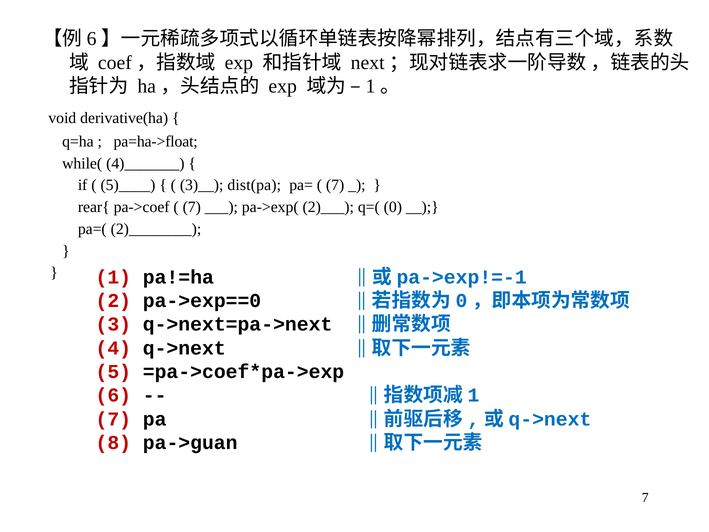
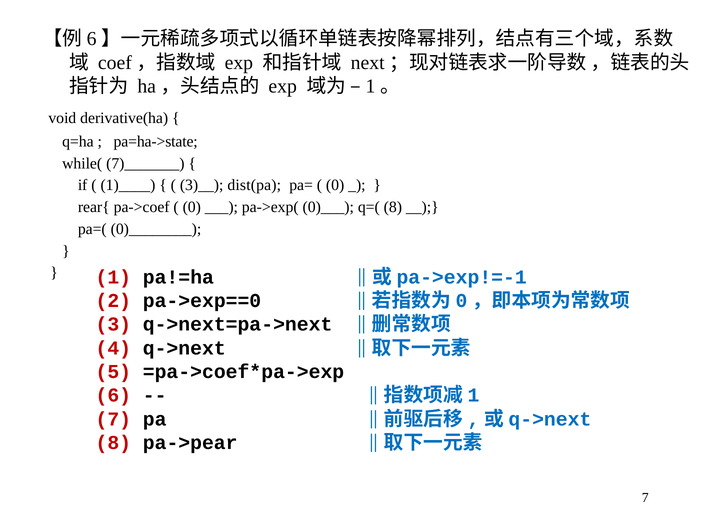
pa=ha->float: pa=ha->float -> pa=ha->state
4)_______: 4)_______ -> 7)_______
5)____: 5)____ -> 1)____
7 at (335, 185): 7 -> 0
7 at (192, 207): 7 -> 0
2)___: 2)___ -> 0)___
q=( 0: 0 -> 8
2)________: 2)________ -> 0)________
pa->guan: pa->guan -> pa->pear
